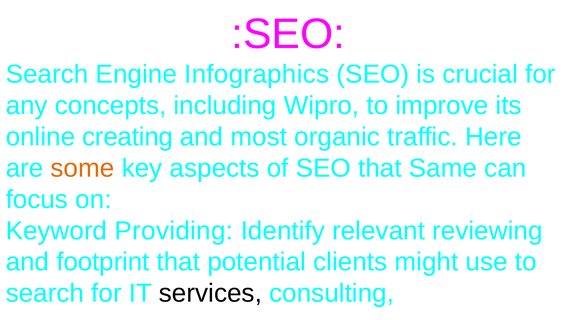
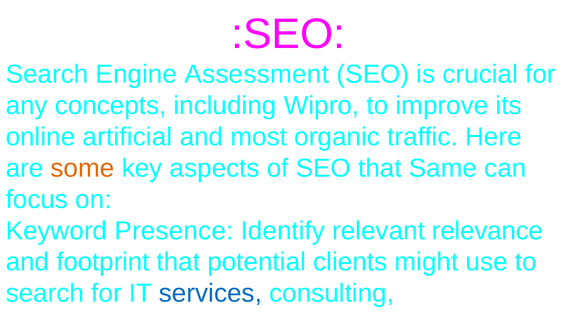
Infographics: Infographics -> Assessment
creating: creating -> artificial
Providing: Providing -> Presence
reviewing: reviewing -> relevance
services colour: black -> blue
